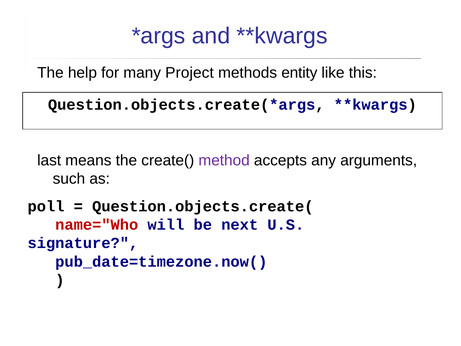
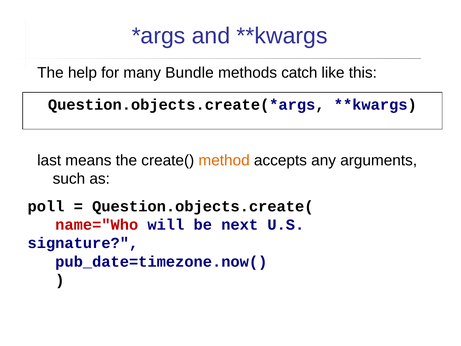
Project: Project -> Bundle
entity: entity -> catch
method colour: purple -> orange
